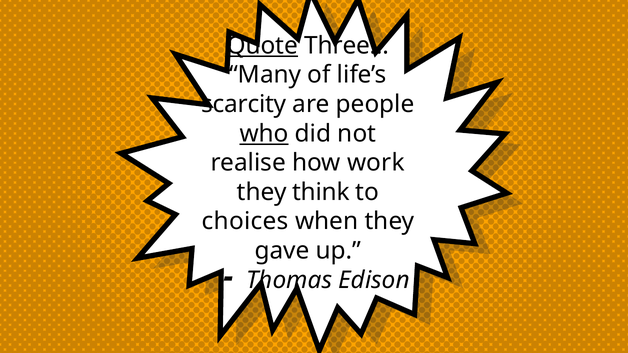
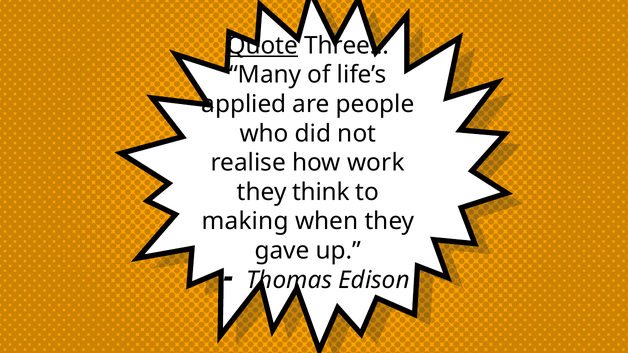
scarcity: scarcity -> applied
who underline: present -> none
choices: choices -> making
